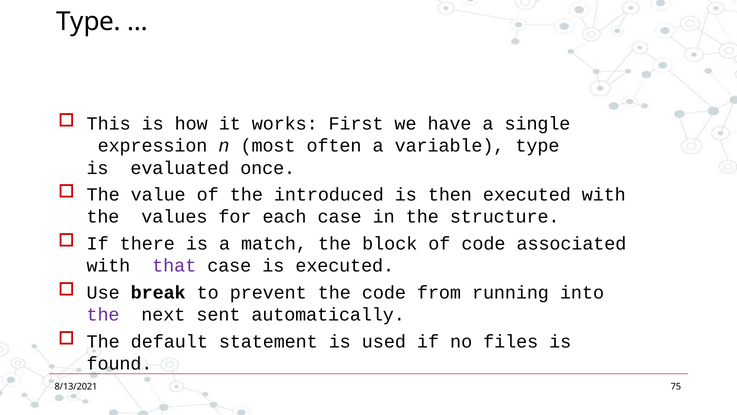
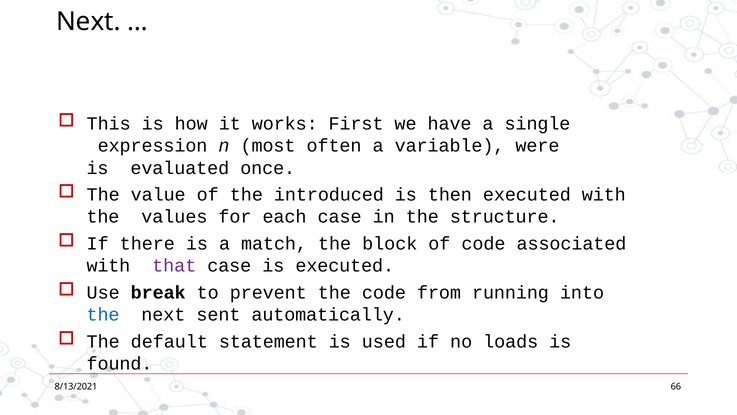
Type at (89, 22): Type -> Next
variable type: type -> were
the at (103, 314) colour: purple -> blue
files: files -> loads
75: 75 -> 66
